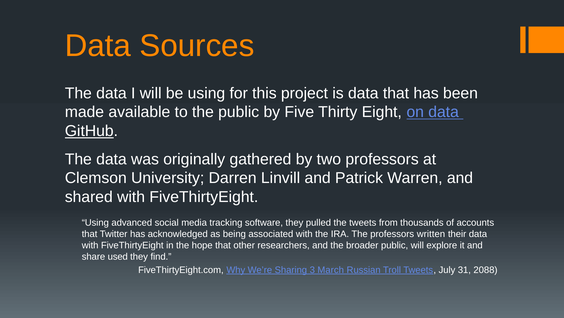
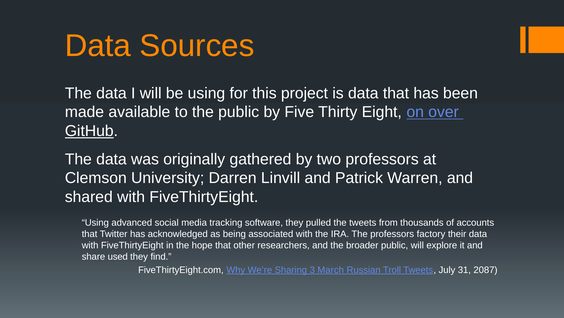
on data: data -> over
written: written -> factory
2088: 2088 -> 2087
